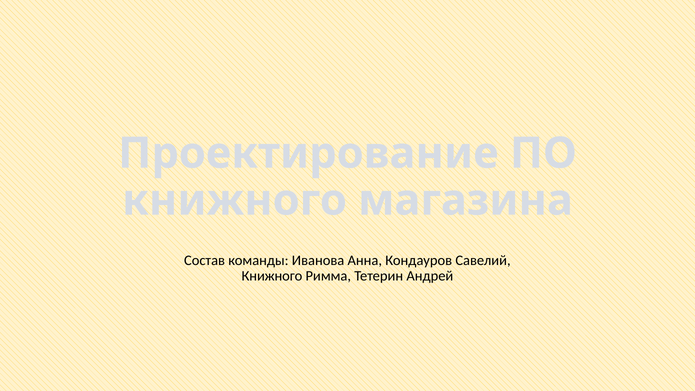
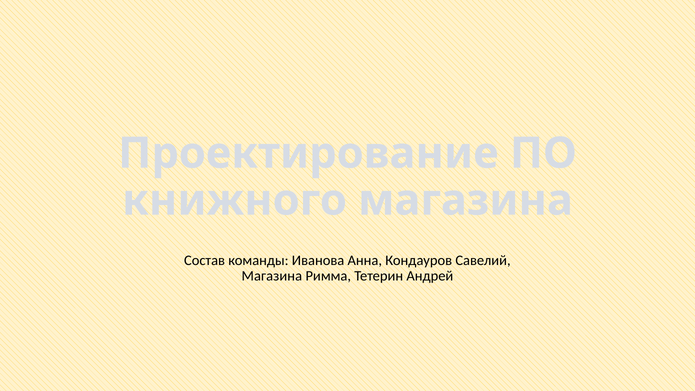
Книжного at (272, 276): Книжного -> Магазина
